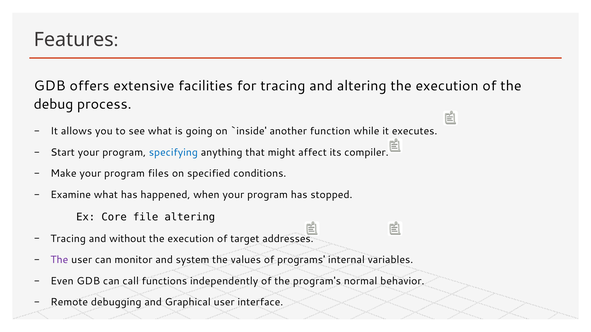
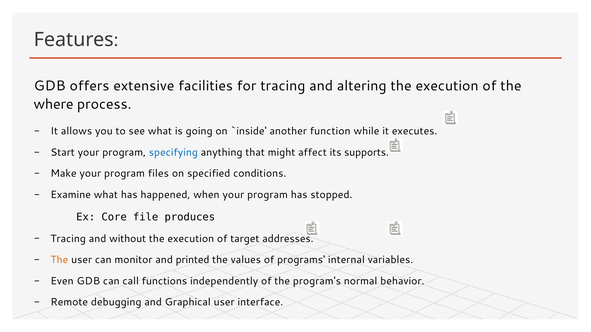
debug: debug -> where
compiler: compiler -> supports
file altering: altering -> produces
The at (59, 260) colour: purple -> orange
system: system -> printed
